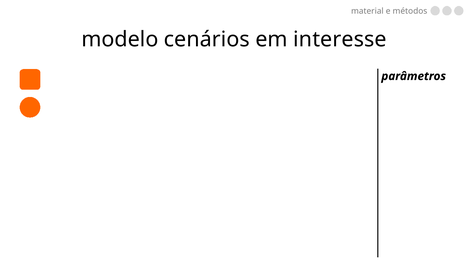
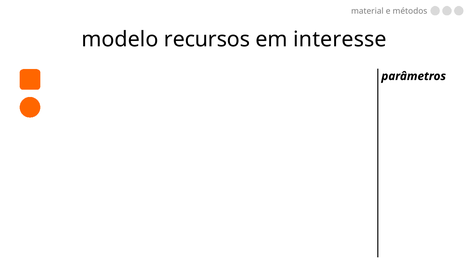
cenários: cenários -> recursos
